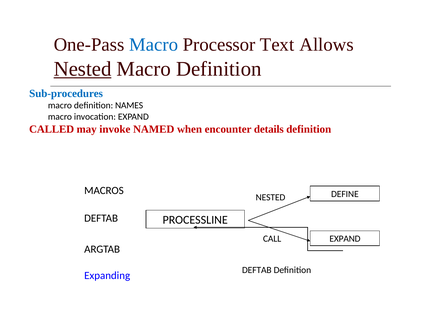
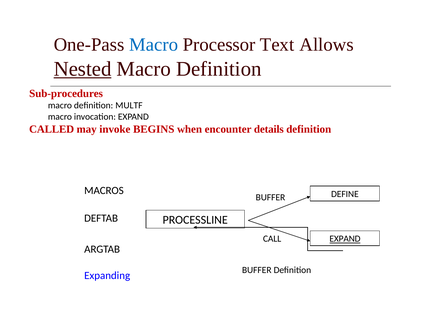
Sub-procedures colour: blue -> red
NAMES: NAMES -> MULTF
NAMED: NAMED -> BEGINS
NESTED at (271, 197): NESTED -> BUFFER
EXPAND at (345, 239) underline: none -> present
DEFTAB at (257, 270): DEFTAB -> BUFFER
